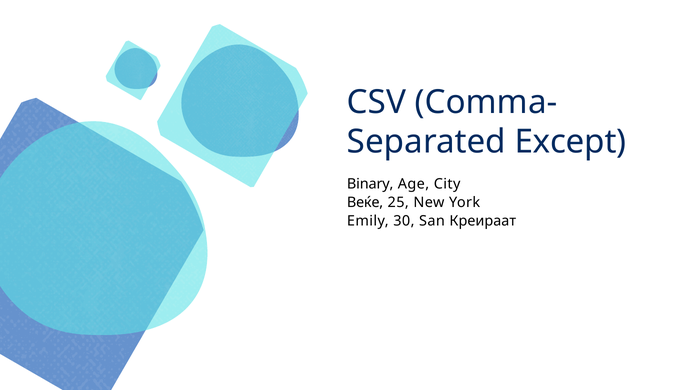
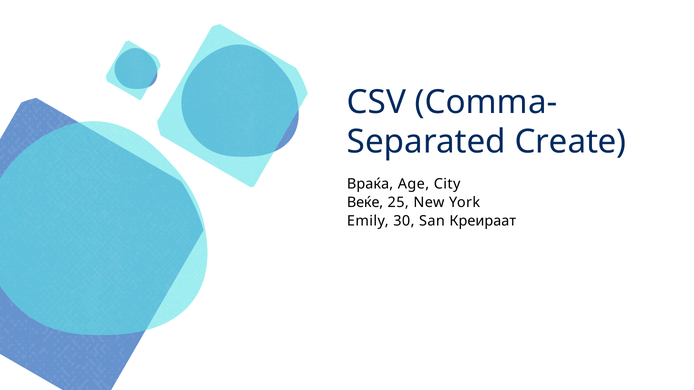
Except: Except -> Create
Binary: Binary -> Враќа
